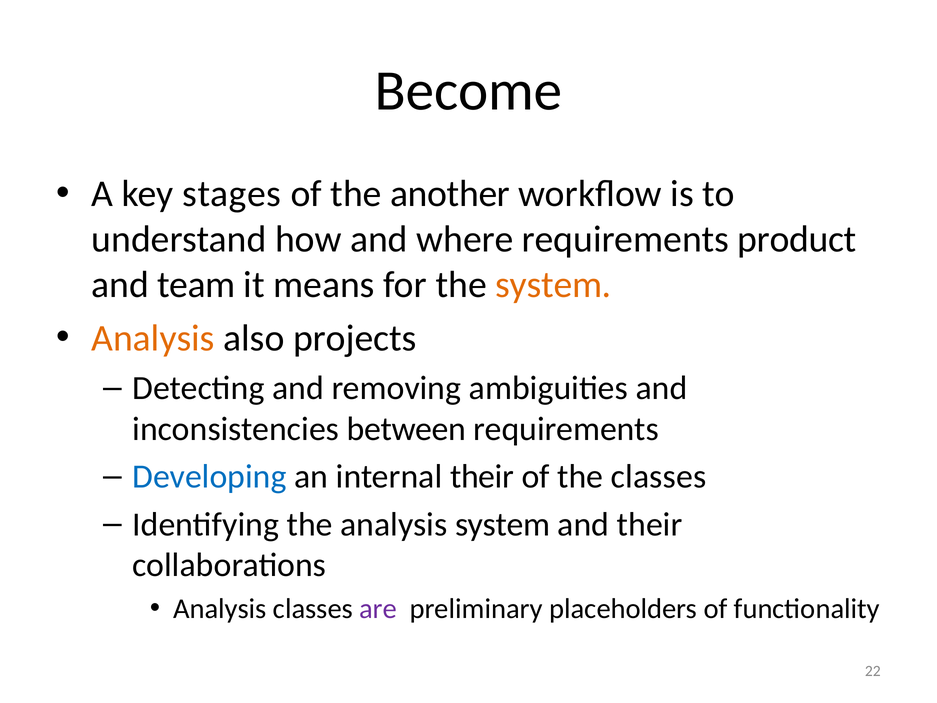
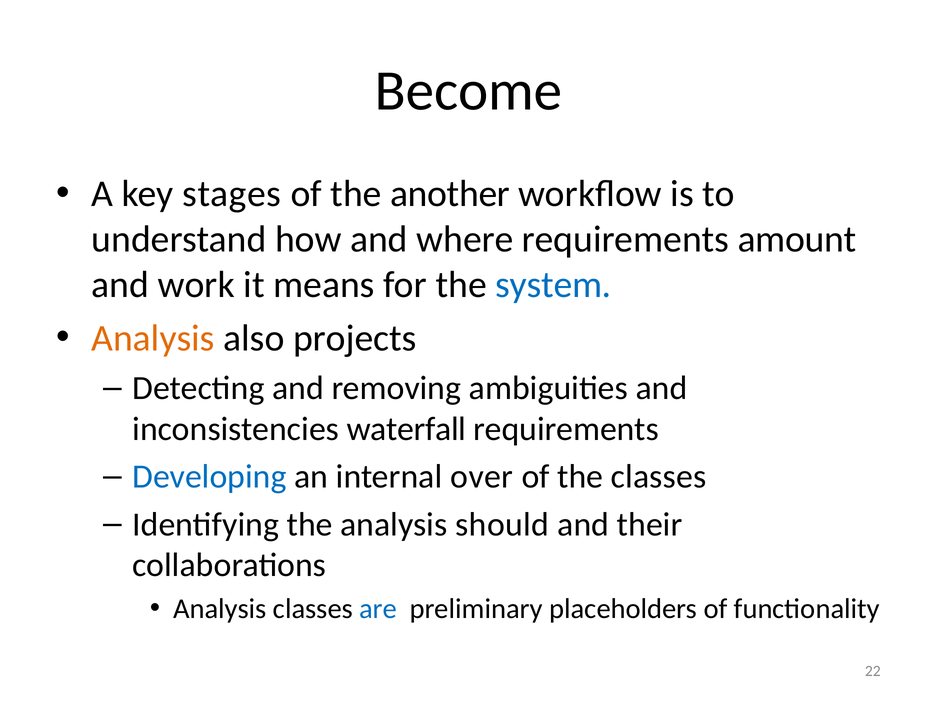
product: product -> amount
team: team -> work
system at (553, 285) colour: orange -> blue
between: between -> waterfall
internal their: their -> over
analysis system: system -> should
are colour: purple -> blue
